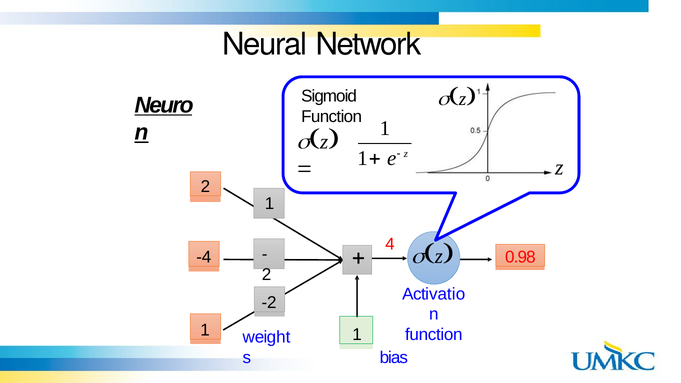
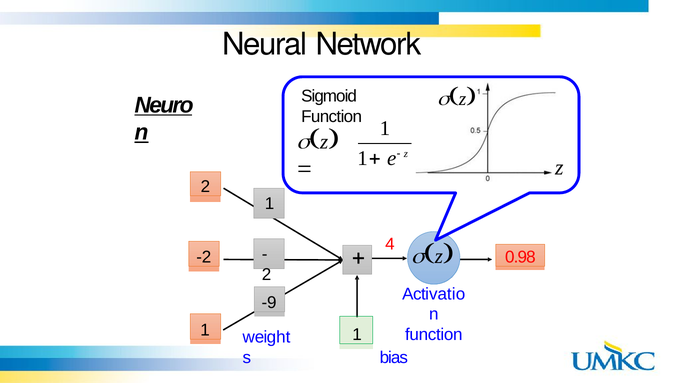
-4: -4 -> -2
-2: -2 -> -9
